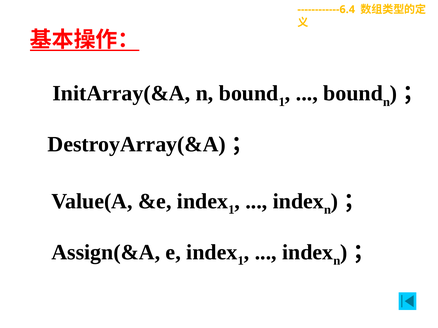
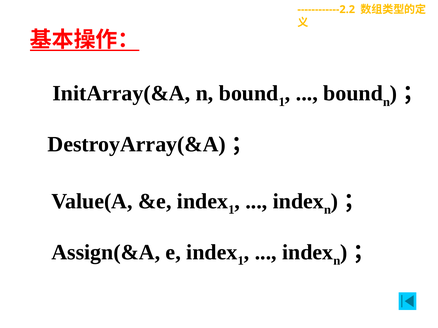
------------6.4: ------------6.4 -> ------------2.2
